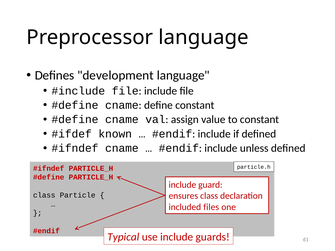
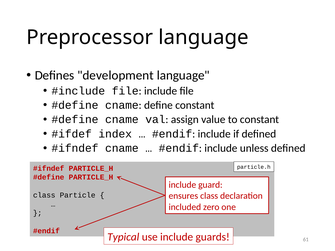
known: known -> index
files: files -> zero
